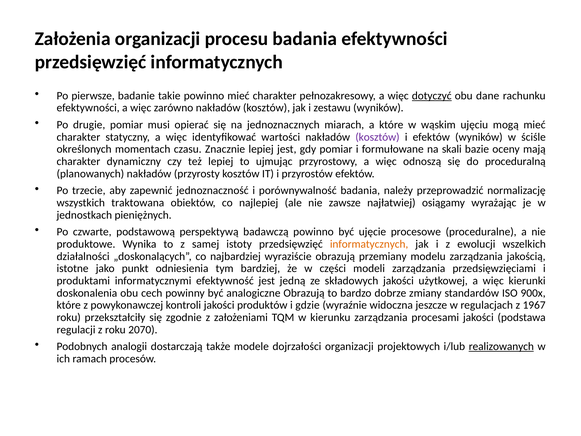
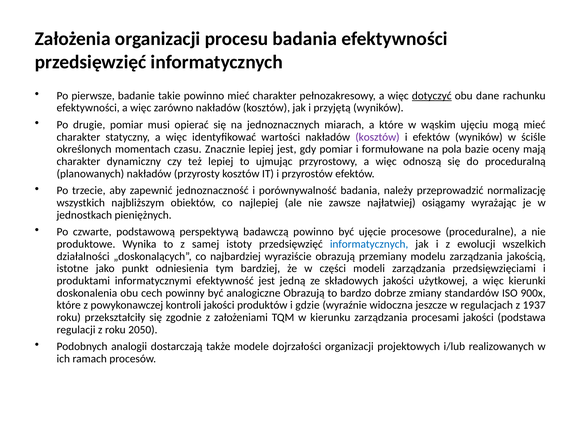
zestawu: zestawu -> przyjętą
skali: skali -> pola
traktowana: traktowana -> najbliższym
informatycznych at (369, 244) colour: orange -> blue
1967: 1967 -> 1937
2070: 2070 -> 2050
realizowanych underline: present -> none
